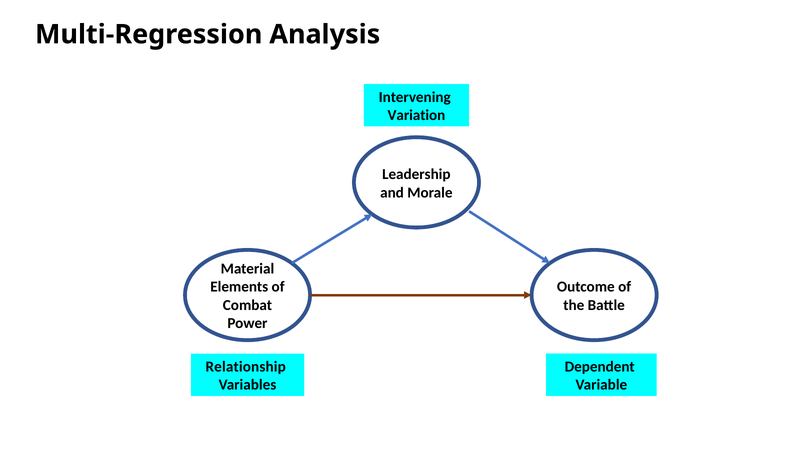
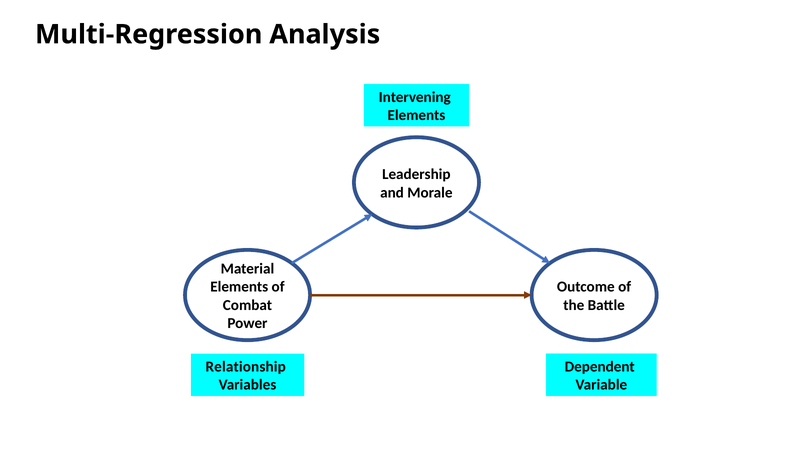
Variation at (416, 115): Variation -> Elements
